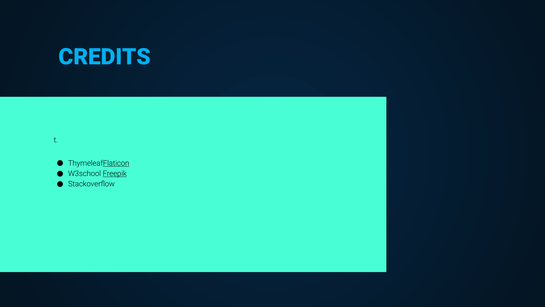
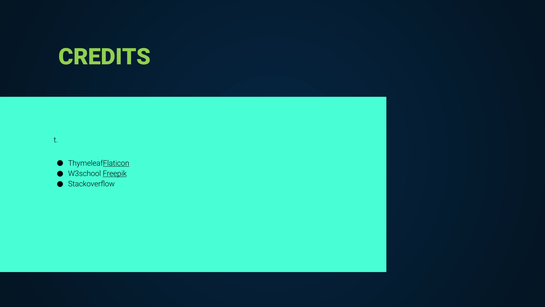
CREDITS colour: light blue -> light green
